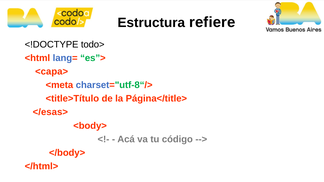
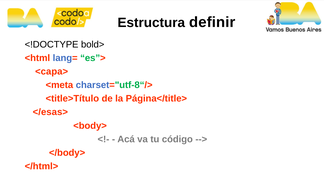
refiere: refiere -> definir
todo>: todo> -> bold>
